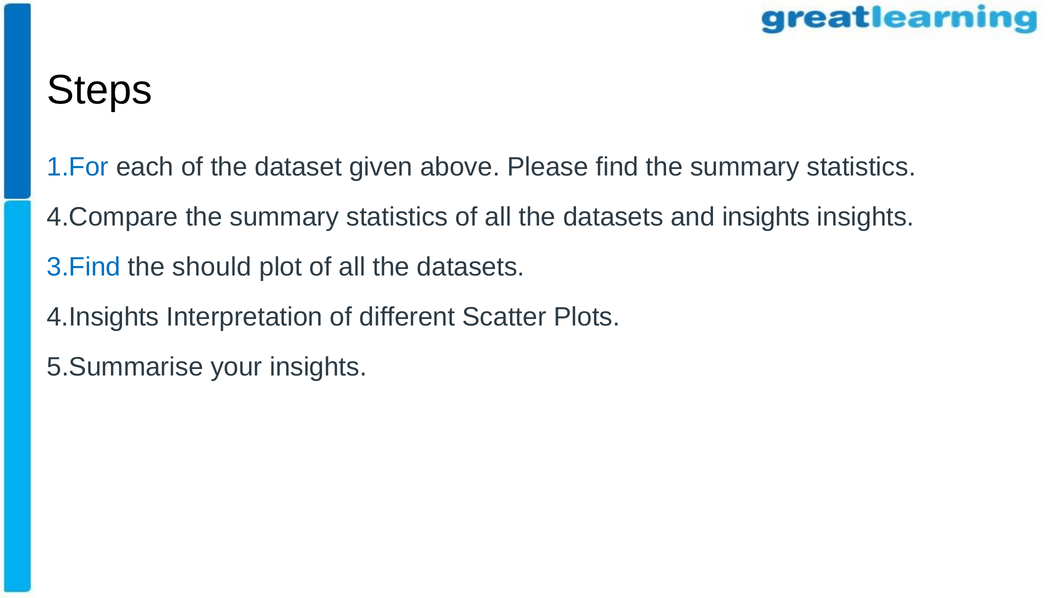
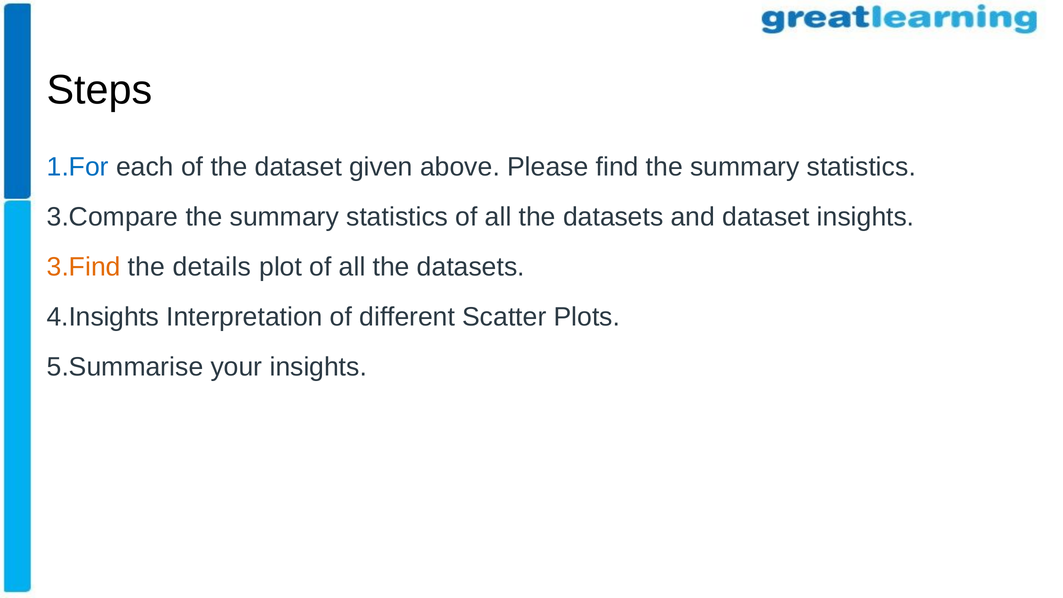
4.Compare: 4.Compare -> 3.Compare
and insights: insights -> dataset
3.Find colour: blue -> orange
should: should -> details
